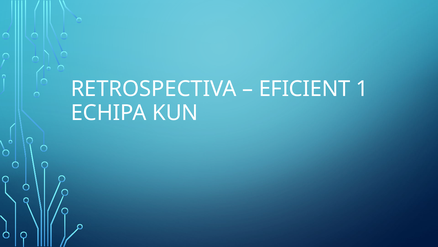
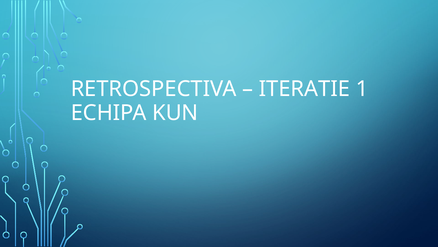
EFICIENT: EFICIENT -> ITERATIE
